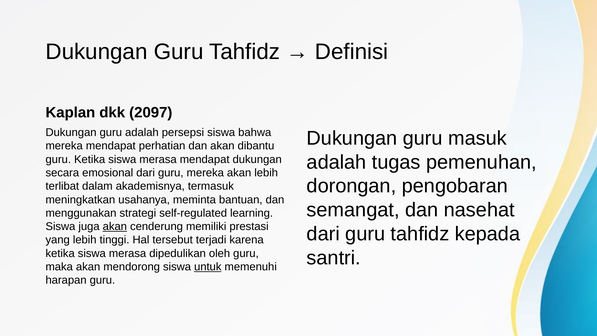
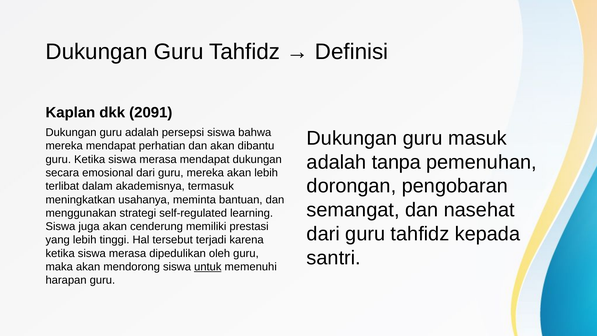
2097: 2097 -> 2091
tugas: tugas -> tanpa
akan at (115, 226) underline: present -> none
